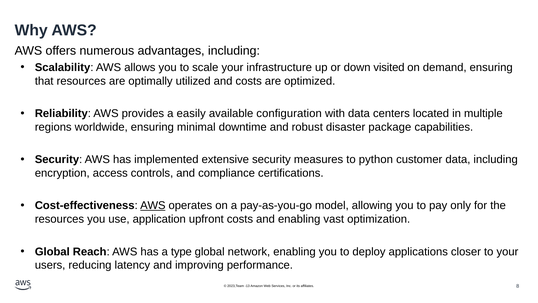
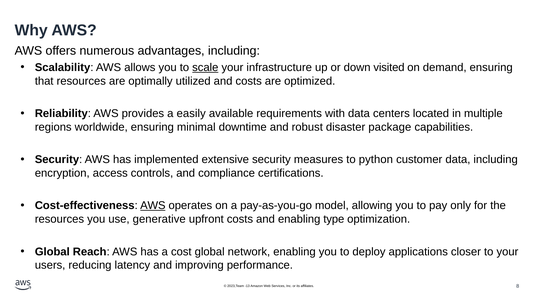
scale underline: none -> present
configuration: configuration -> requirements
application: application -> generative
vast: vast -> type
type: type -> cost
